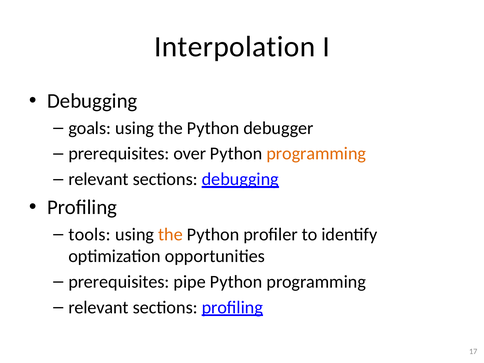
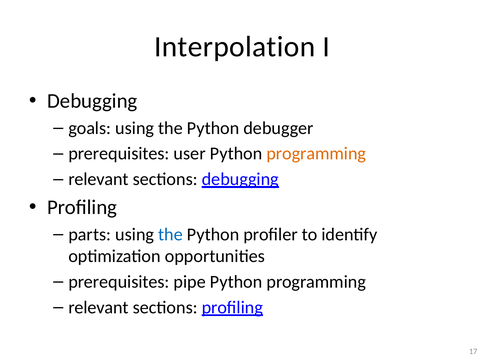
over: over -> user
tools: tools -> parts
the at (170, 234) colour: orange -> blue
